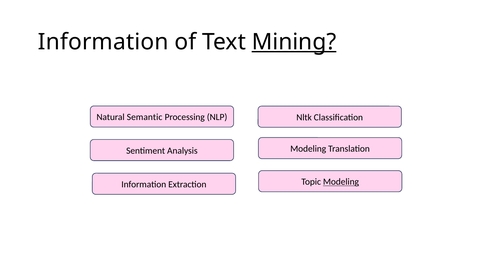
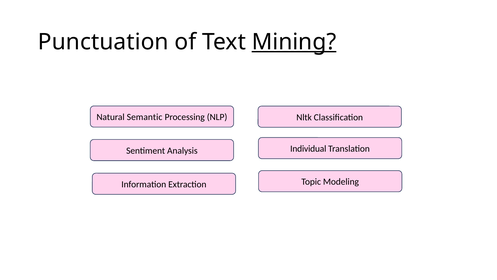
Information at (103, 42): Information -> Punctuation
Analysis Modeling: Modeling -> Individual
Modeling at (341, 182) underline: present -> none
